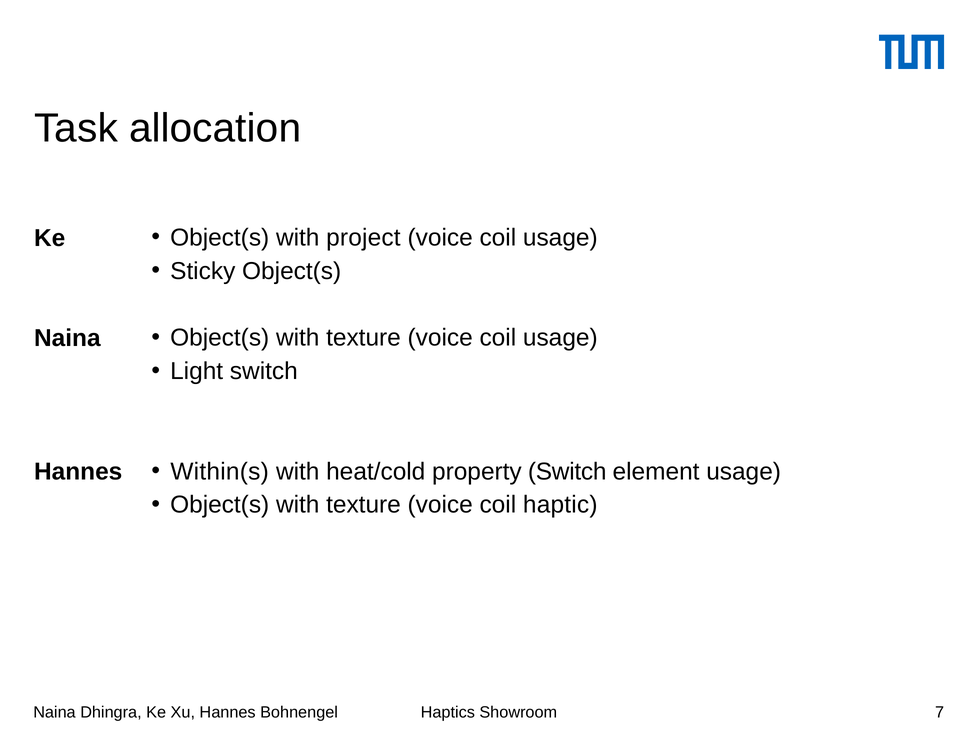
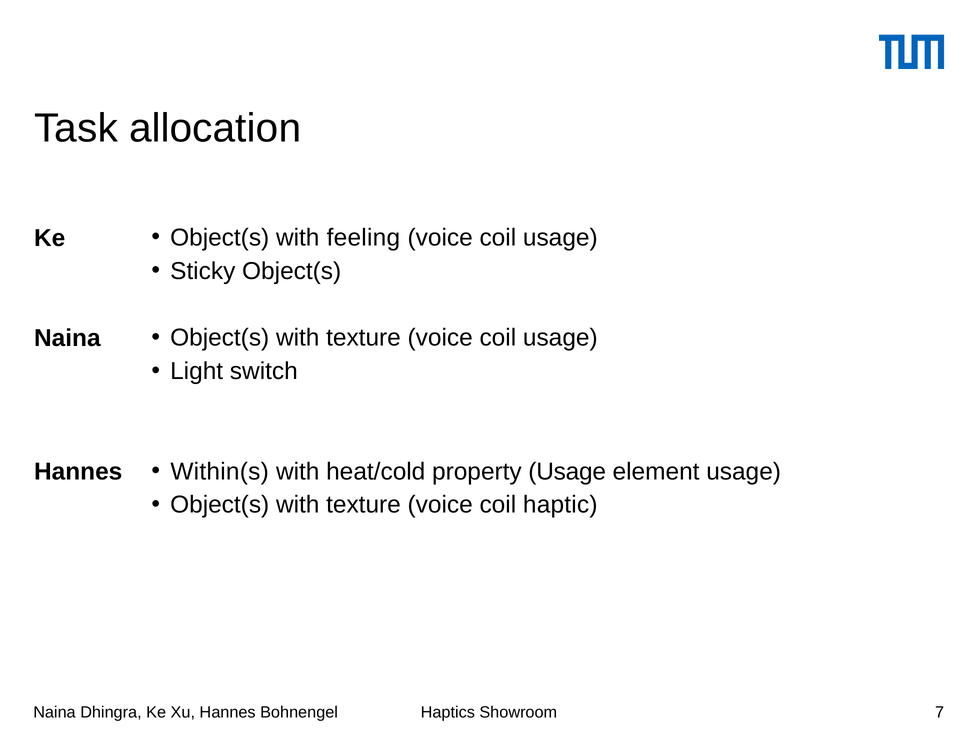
project: project -> feeling
property Switch: Switch -> Usage
